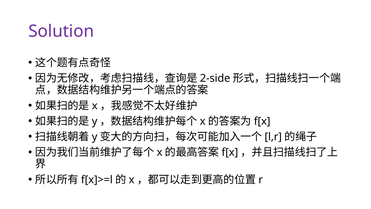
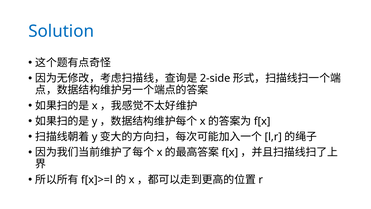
Solution colour: purple -> blue
